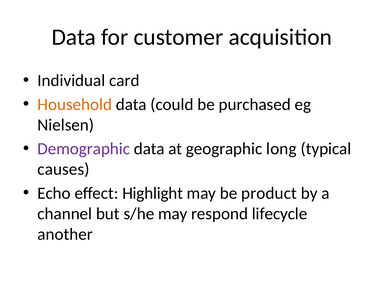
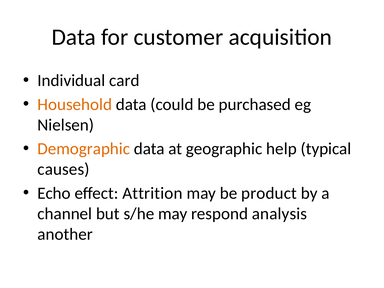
Demographic colour: purple -> orange
long: long -> help
Highlight: Highlight -> Attrition
lifecycle: lifecycle -> analysis
